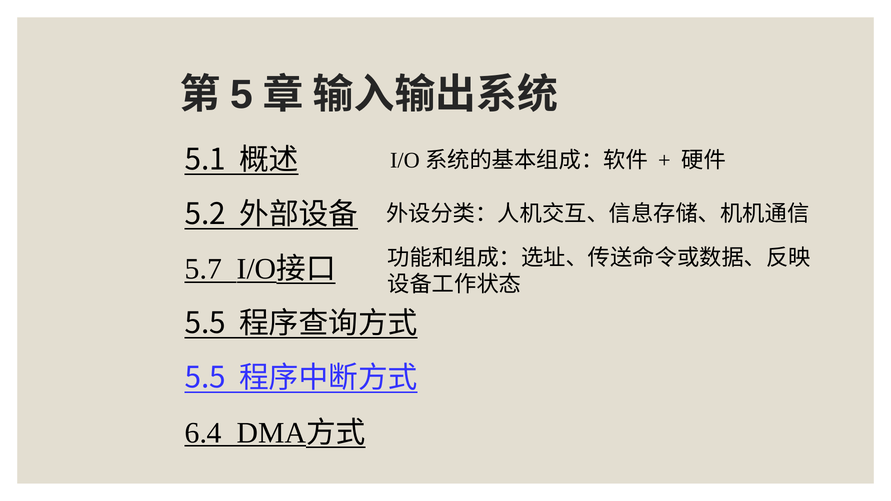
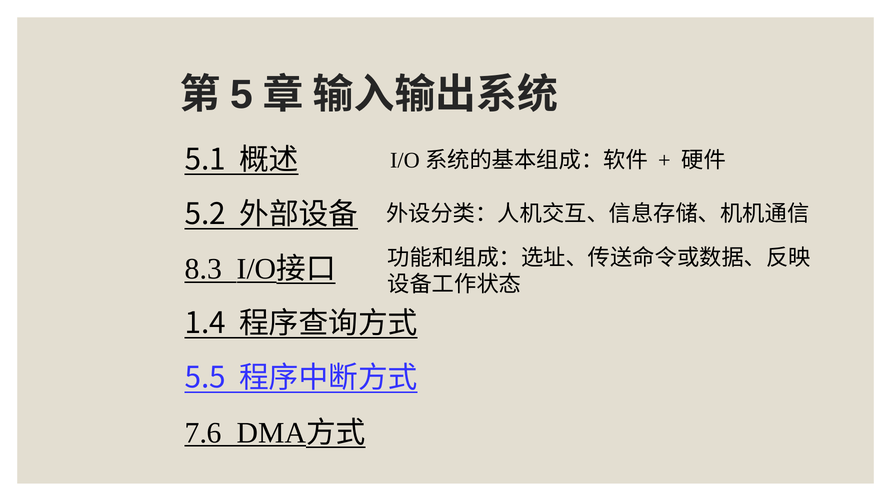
5.7: 5.7 -> 8.3
5.5 at (205, 324): 5.5 -> 1.4
6.4: 6.4 -> 7.6
